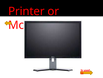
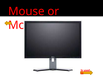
Printer: Printer -> Mouse
